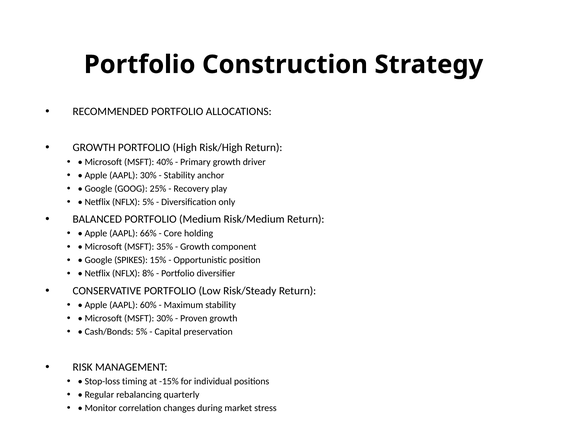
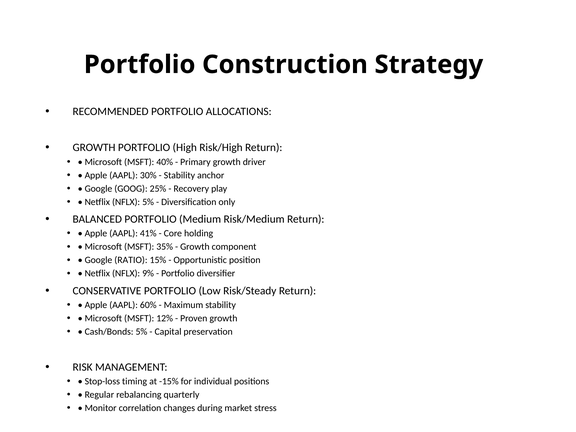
66%: 66% -> 41%
SPIKES: SPIKES -> RATIO
8%: 8% -> 9%
MSFT 30%: 30% -> 12%
